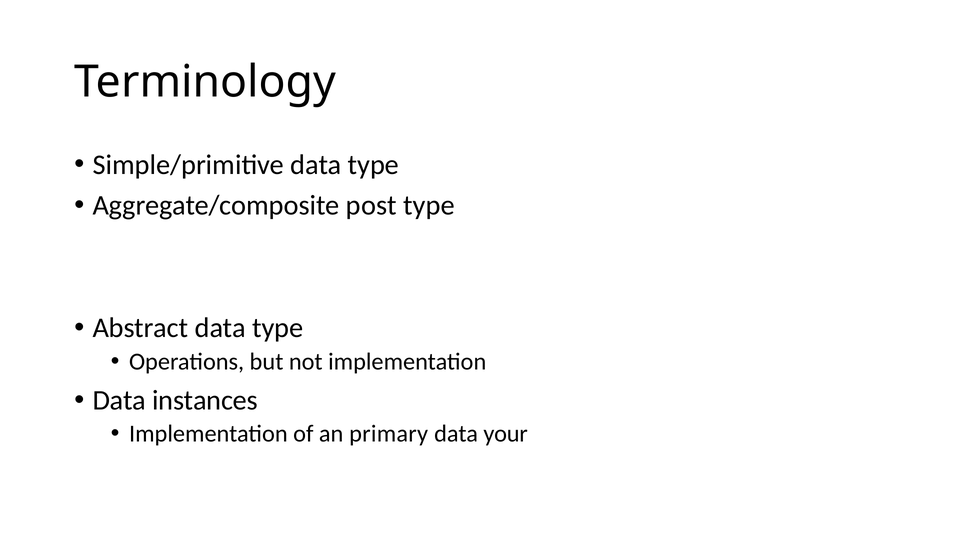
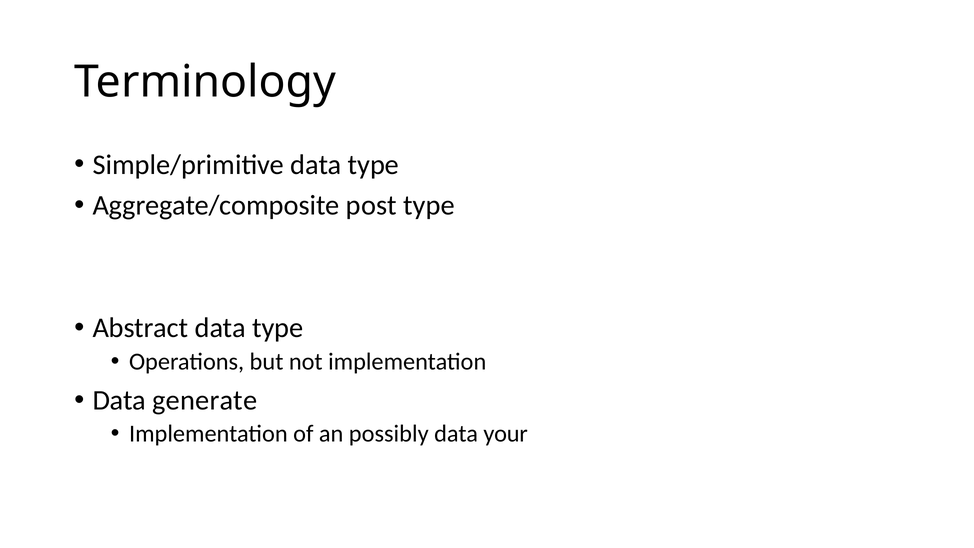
instances: instances -> generate
primary: primary -> possibly
